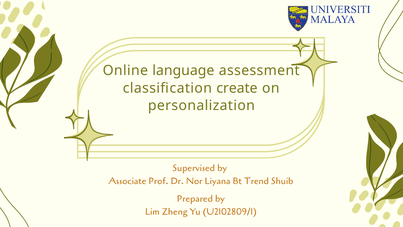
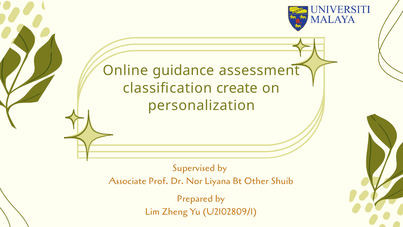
language: language -> guidance
Trend: Trend -> Other
